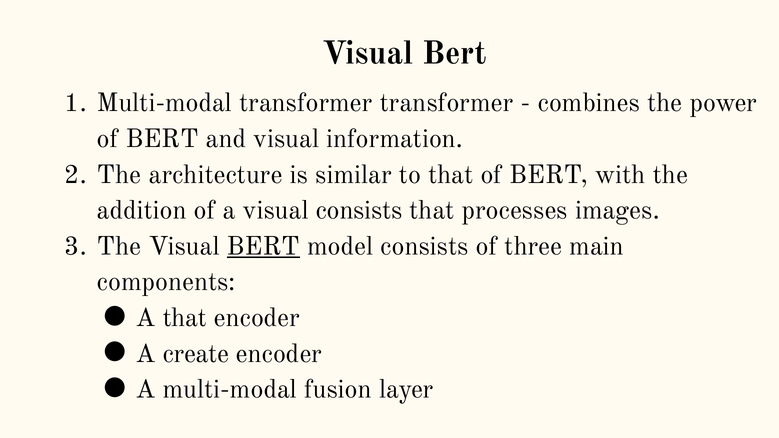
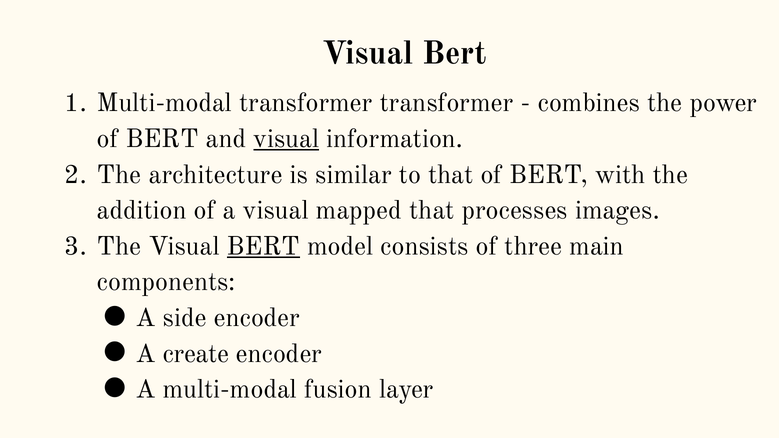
visual at (286, 139) underline: none -> present
visual consists: consists -> mapped
A that: that -> side
